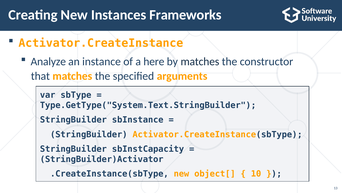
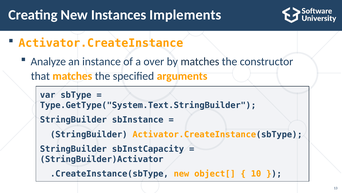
Frameworks: Frameworks -> Implements
here: here -> over
